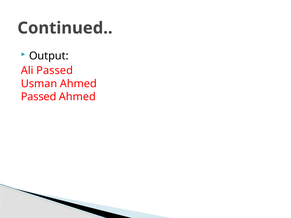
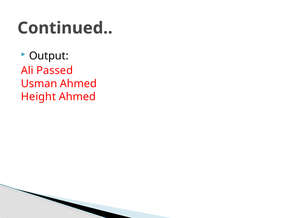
Passed at (39, 97): Passed -> Height
